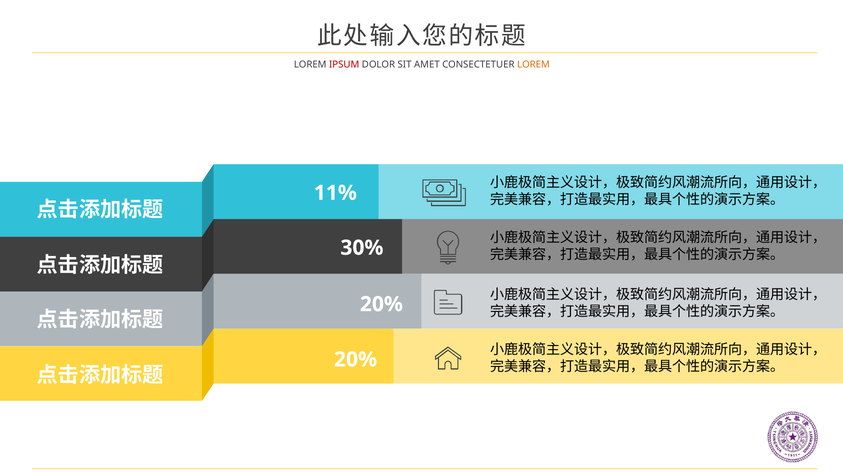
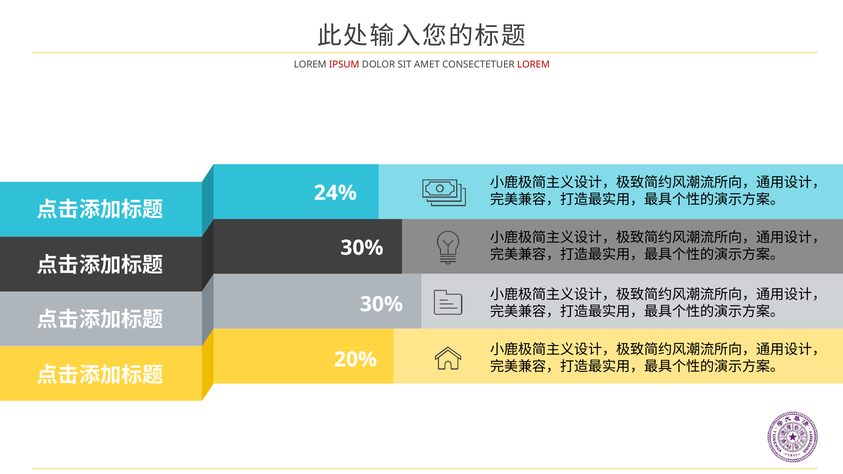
LOREM at (533, 65) colour: orange -> red
11%: 11% -> 24%
20% at (381, 304): 20% -> 30%
